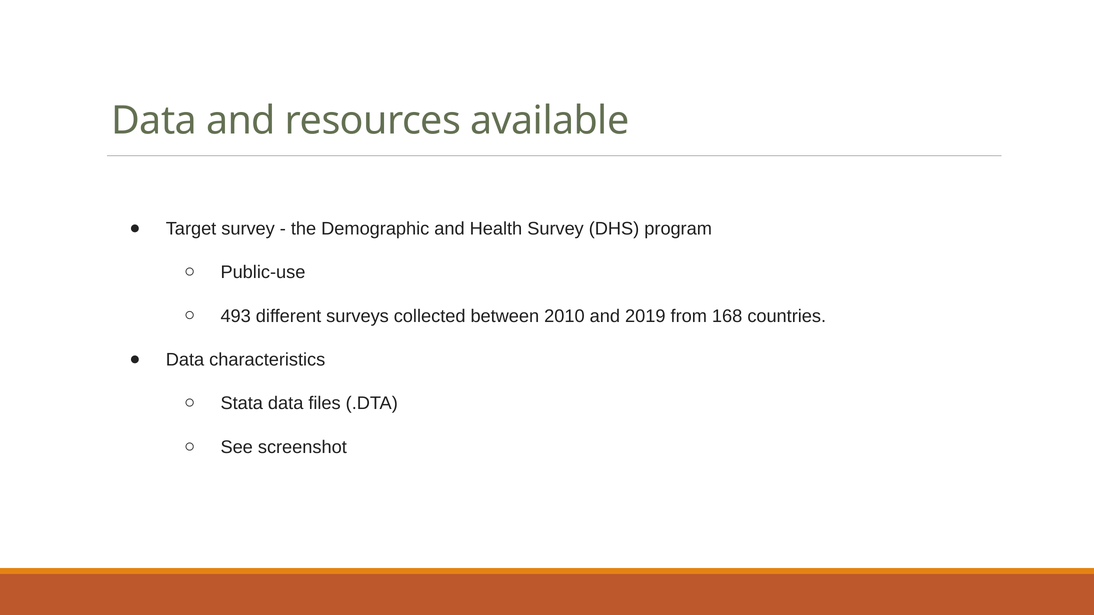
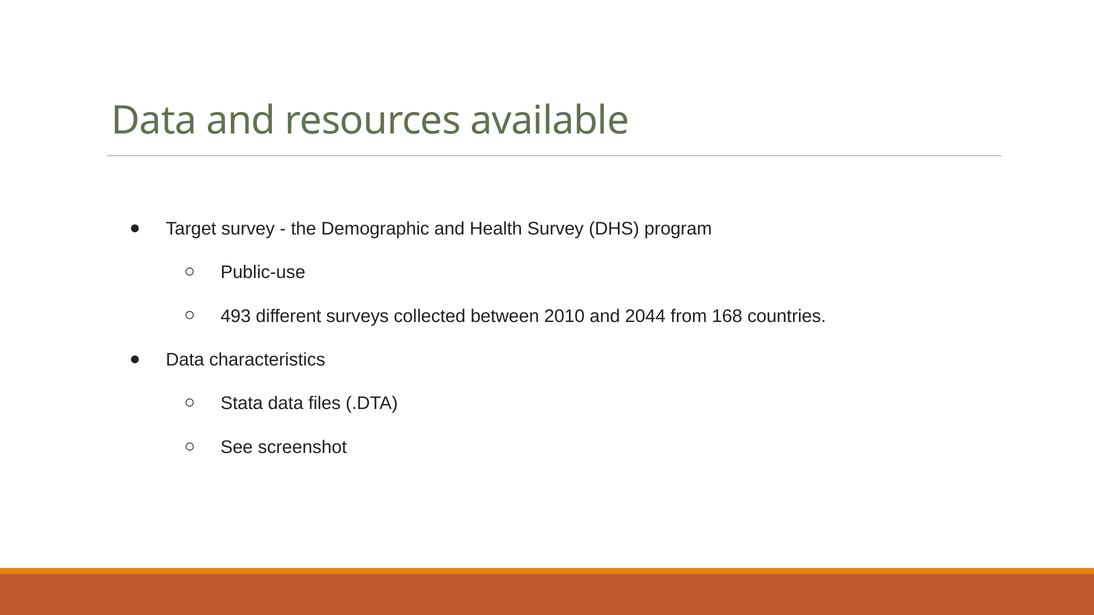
2019: 2019 -> 2044
